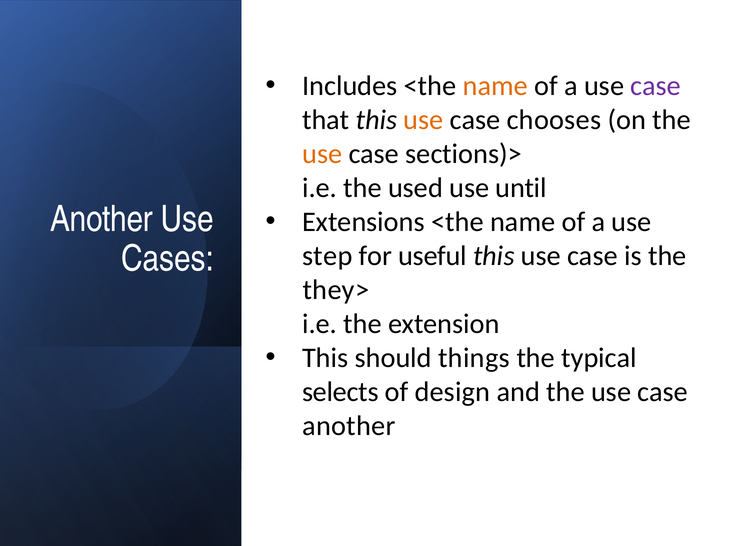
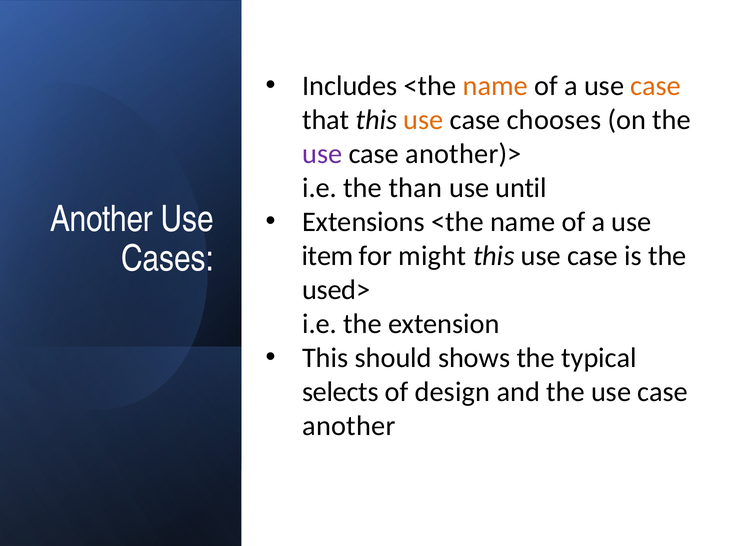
case at (656, 86) colour: purple -> orange
use at (322, 154) colour: orange -> purple
sections)>: sections)> -> another)>
used: used -> than
step: step -> item
useful: useful -> might
they>: they> -> used>
things: things -> shows
